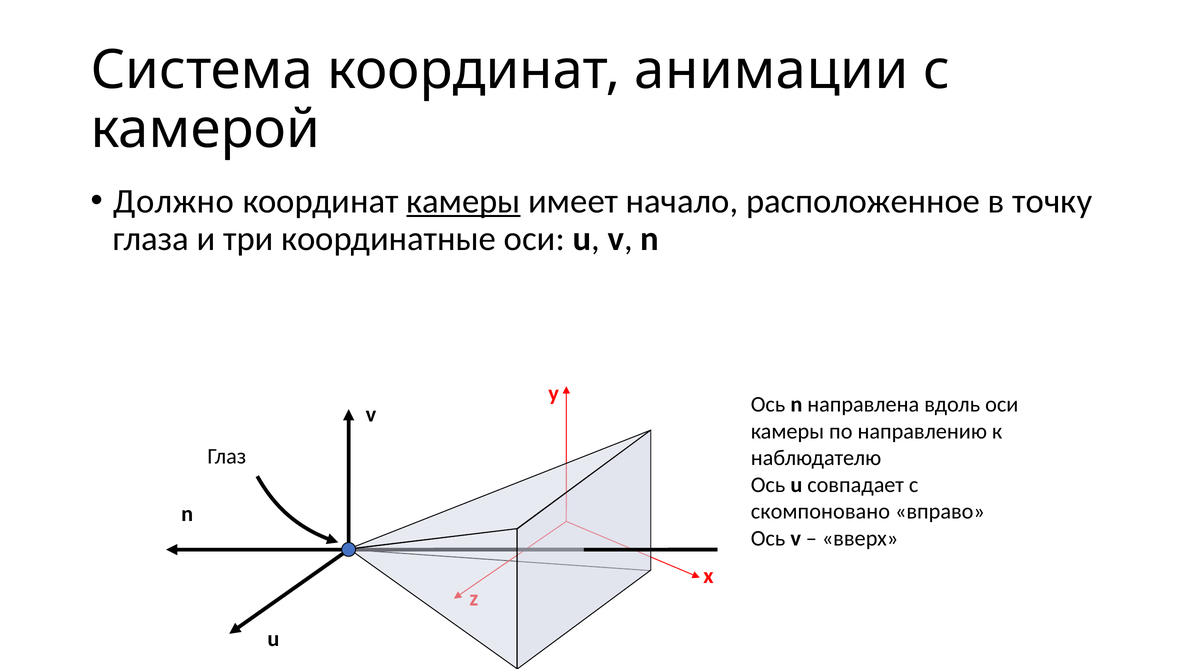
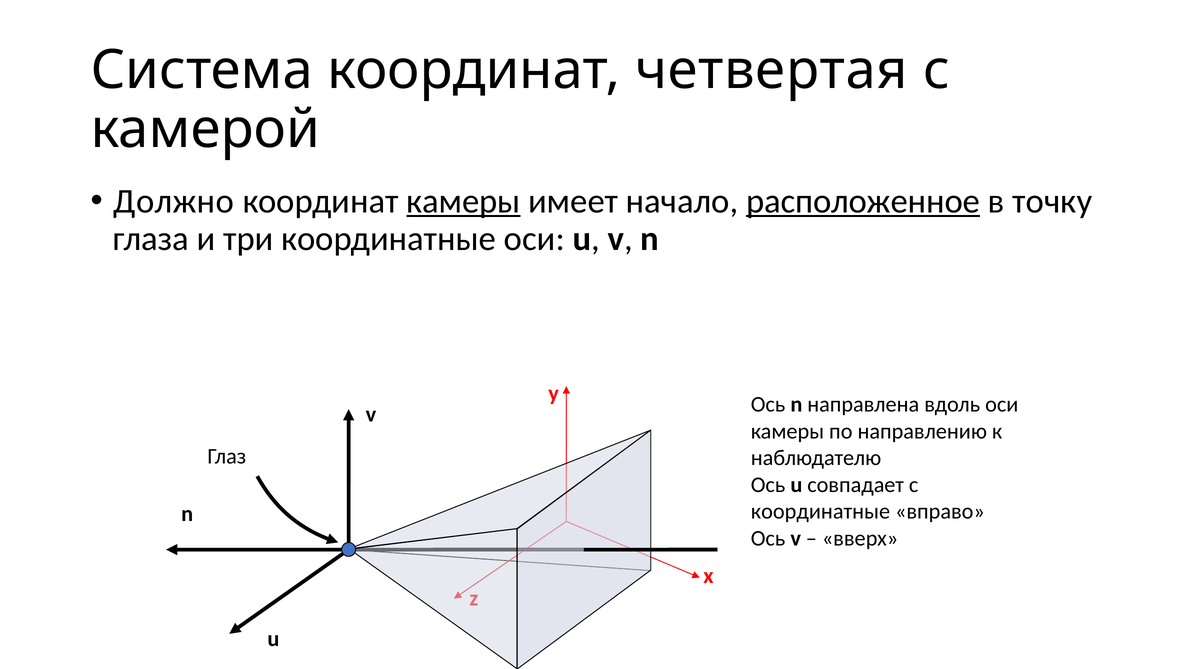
анимации: анимации -> четвертая
расположенное underline: none -> present
скомпоновано at (820, 511): скомпоновано -> координатные
